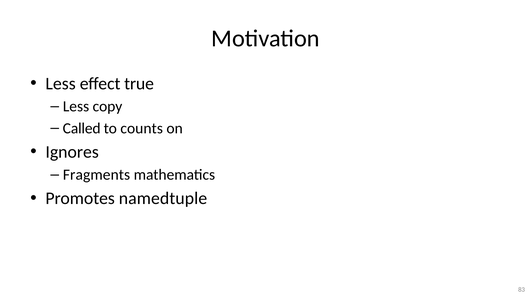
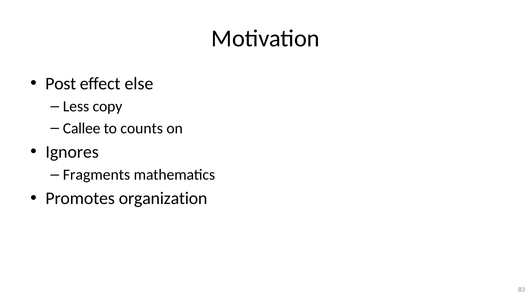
Less at (61, 84): Less -> Post
true: true -> else
Called: Called -> Callee
namedtuple: namedtuple -> organization
